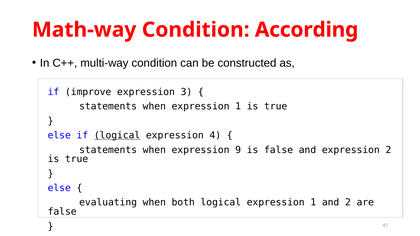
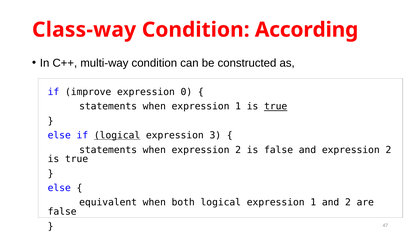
Math-way: Math-way -> Class-way
3: 3 -> 0
true at (276, 107) underline: none -> present
4: 4 -> 3
when expression 9: 9 -> 2
evaluating: evaluating -> equivalent
